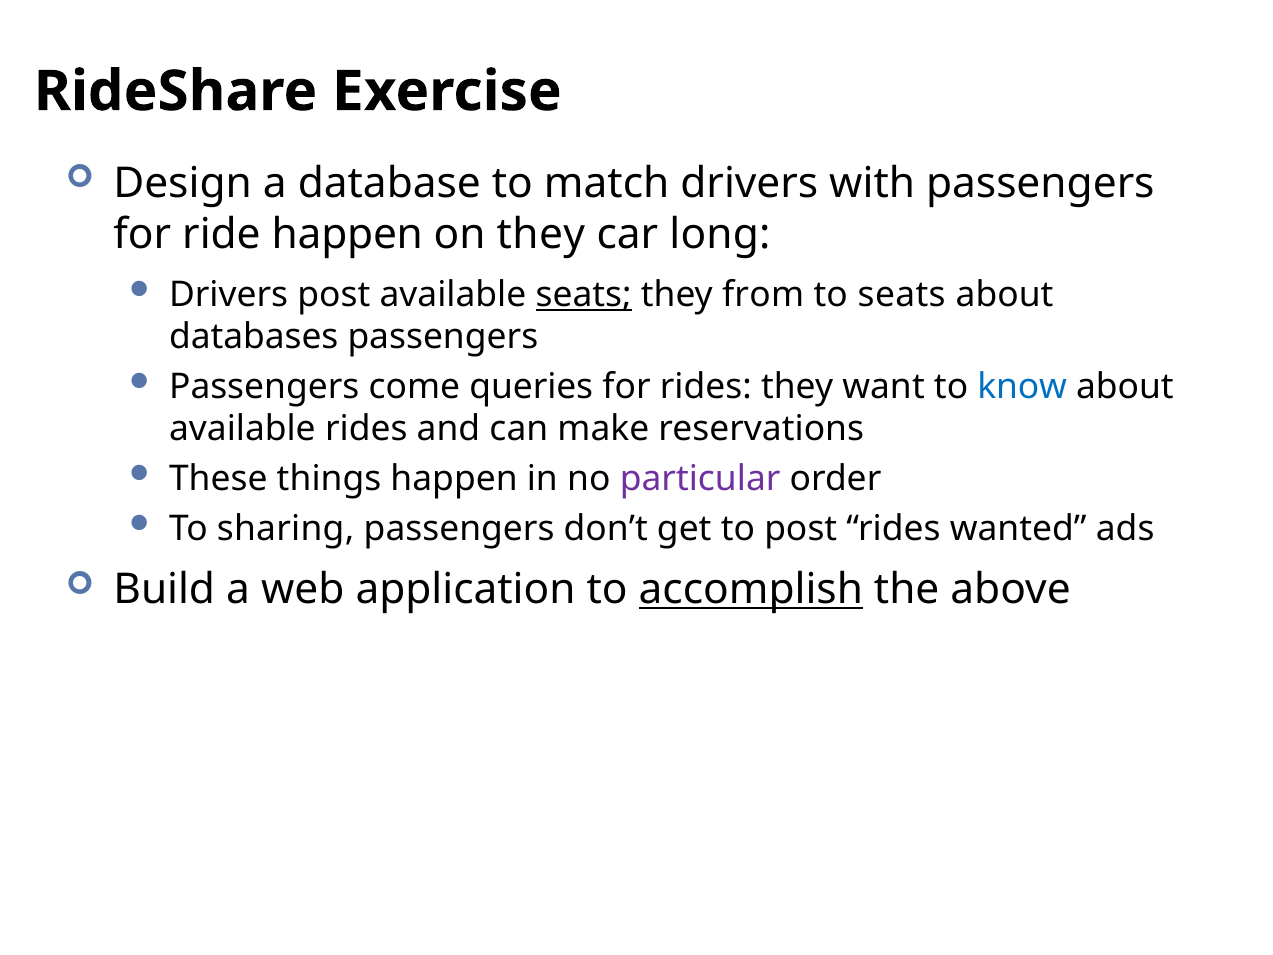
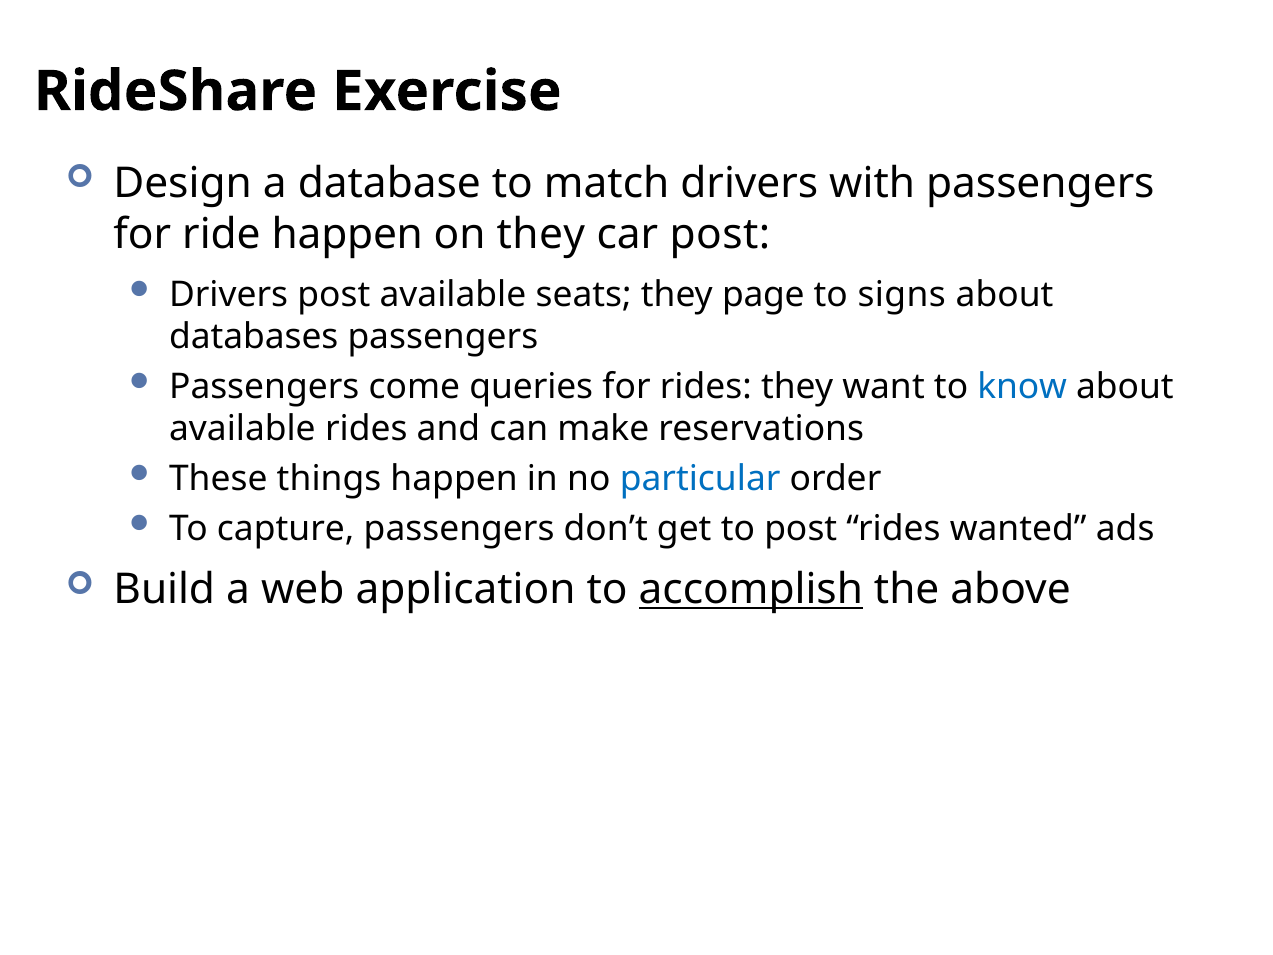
car long: long -> post
seats at (584, 295) underline: present -> none
from: from -> page
to seats: seats -> signs
particular colour: purple -> blue
sharing: sharing -> capture
